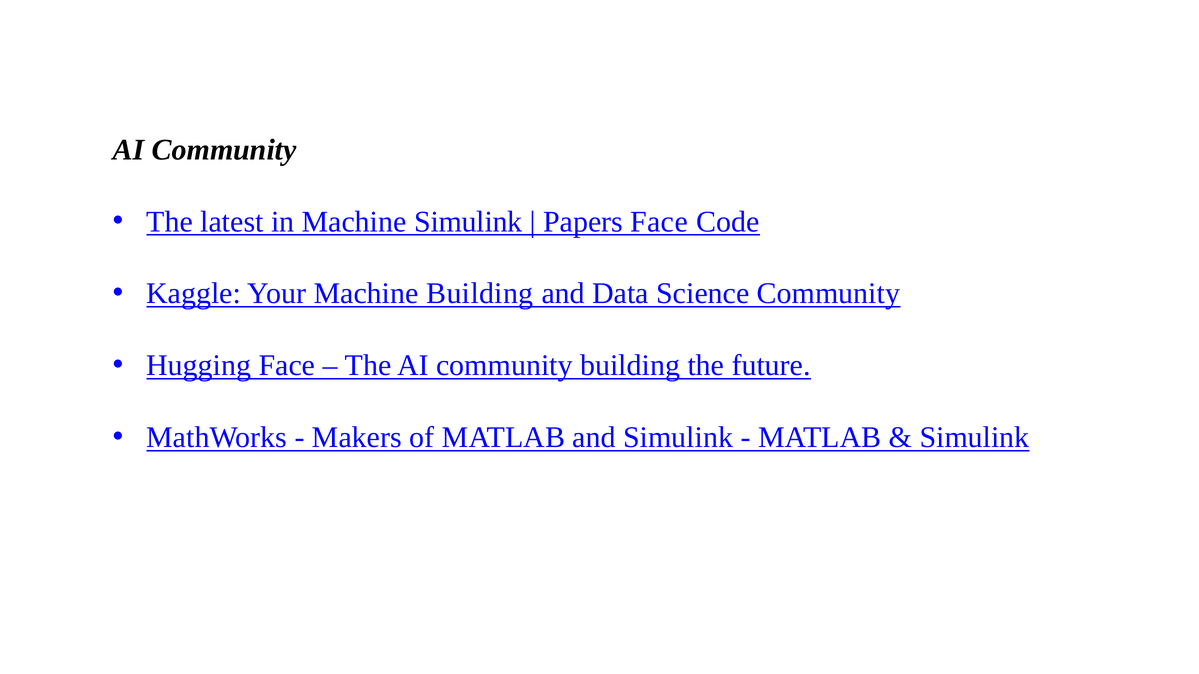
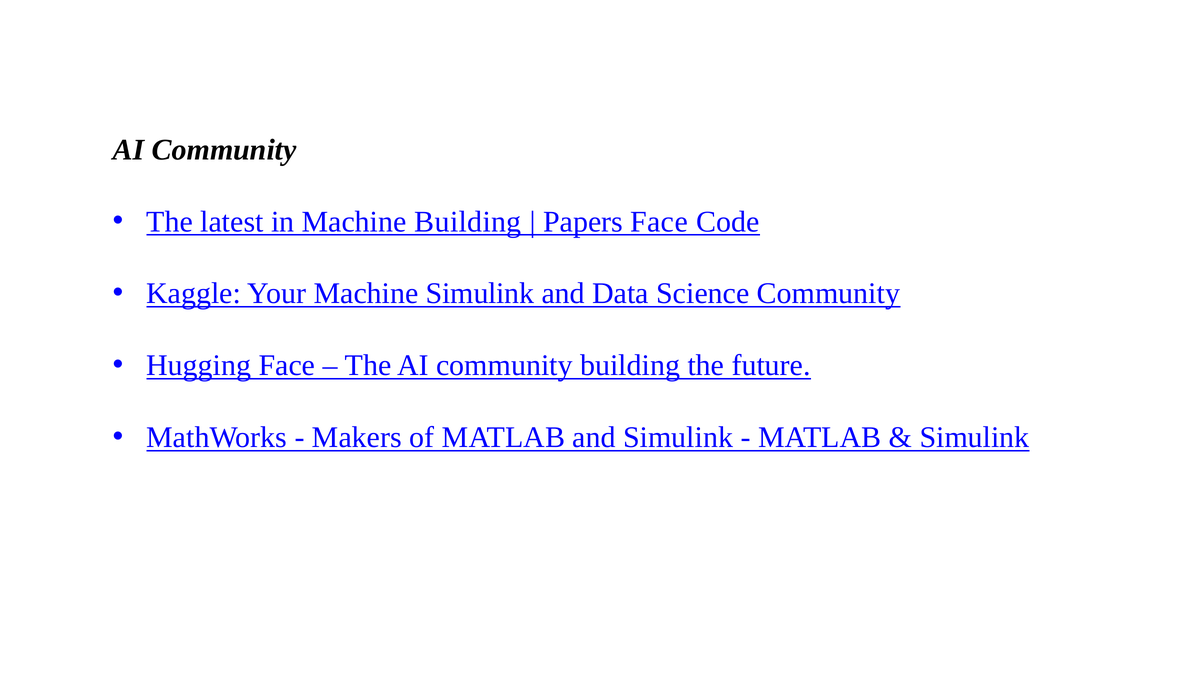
Machine Simulink: Simulink -> Building
Machine Building: Building -> Simulink
